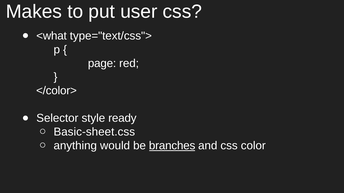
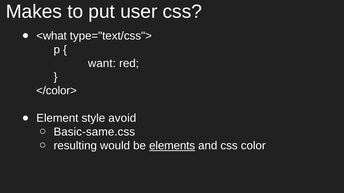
page: page -> want
Selector: Selector -> Element
ready: ready -> avoid
Basic-sheet.css: Basic-sheet.css -> Basic-same.css
anything: anything -> resulting
branches: branches -> elements
